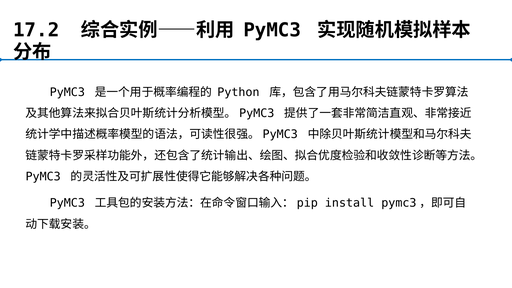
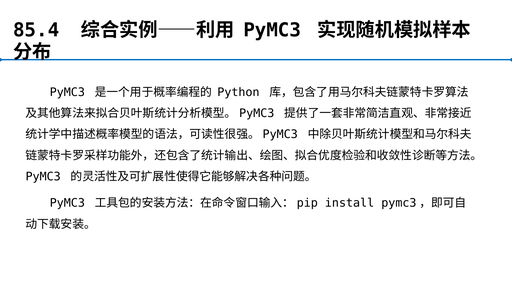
17.2: 17.2 -> 85.4
